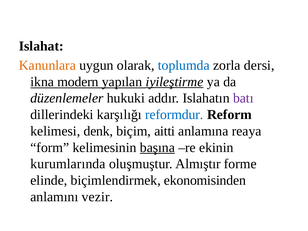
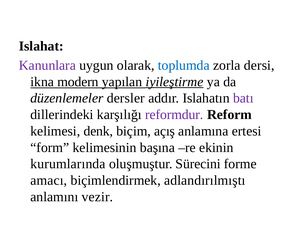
Kanunlara colour: orange -> purple
hukuki: hukuki -> dersler
reformdur colour: blue -> purple
aitti: aitti -> açış
reaya: reaya -> ertesi
başına underline: present -> none
Almıştır: Almıştır -> Sürecini
elinde: elinde -> amacı
ekonomisinden: ekonomisinden -> adlandırılmıştı
